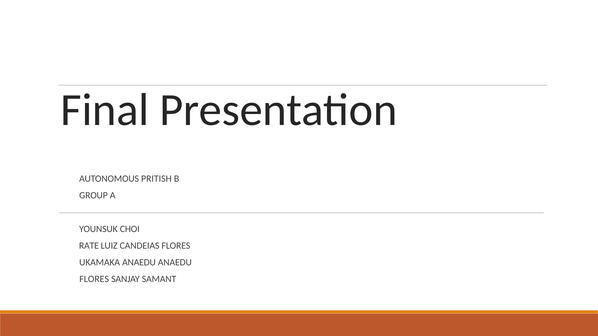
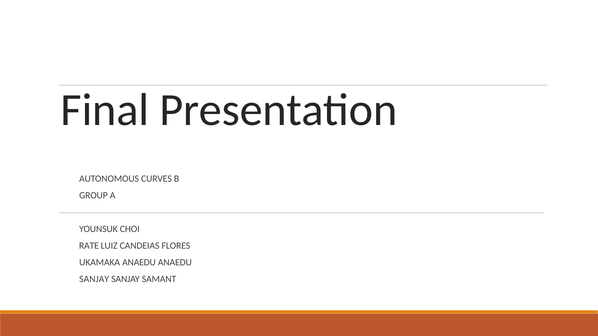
PRITISH: PRITISH -> CURVES
FLORES at (94, 279): FLORES -> SANJAY
